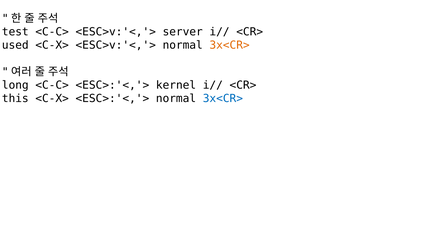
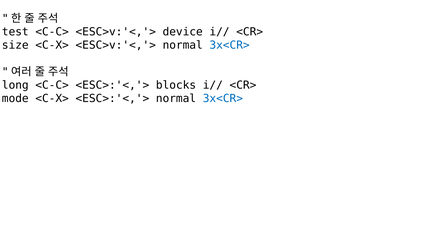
server: server -> device
used: used -> size
3x<CR> at (230, 45) colour: orange -> blue
kernel: kernel -> blocks
this: this -> mode
